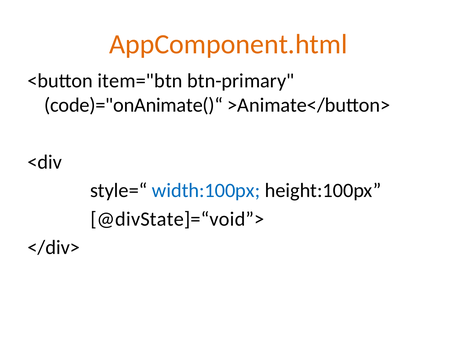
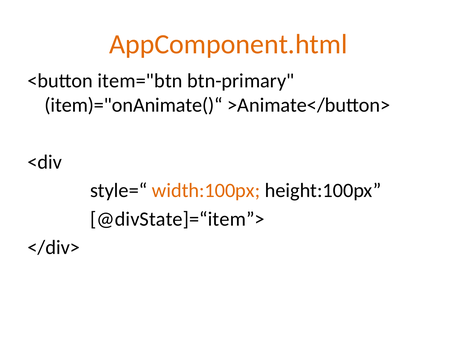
code)="onAnimate()“: code)="onAnimate()“ -> item)="onAnimate()“
width:100px colour: blue -> orange
@divState]=“void”>: @divState]=“void”> -> @divState]=“item”>
